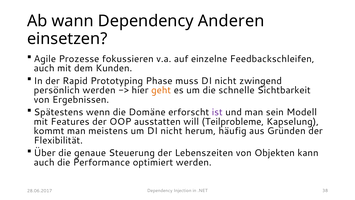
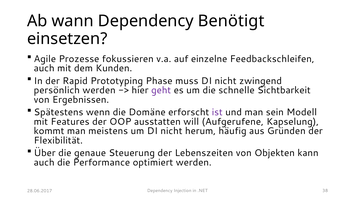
Anderen: Anderen -> Benötigt
geht colour: orange -> purple
Teilprobleme: Teilprobleme -> Aufgerufene
